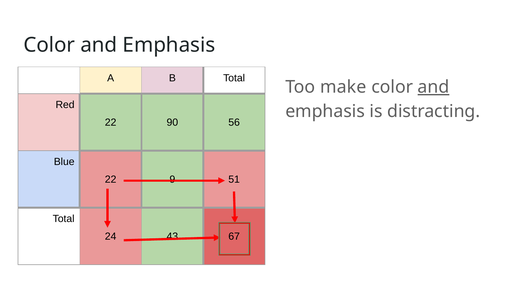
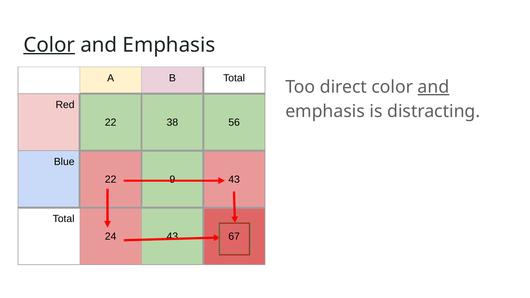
Color at (49, 45) underline: none -> present
make: make -> direct
90: 90 -> 38
51 at (234, 179): 51 -> 43
